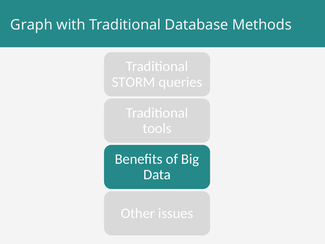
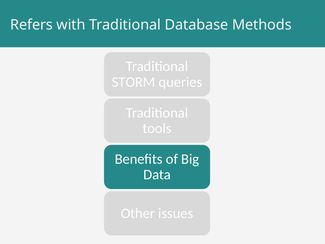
Graph: Graph -> Refers
